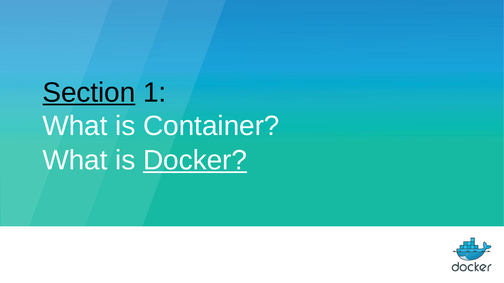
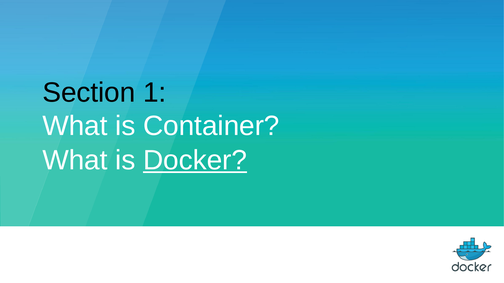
Section underline: present -> none
